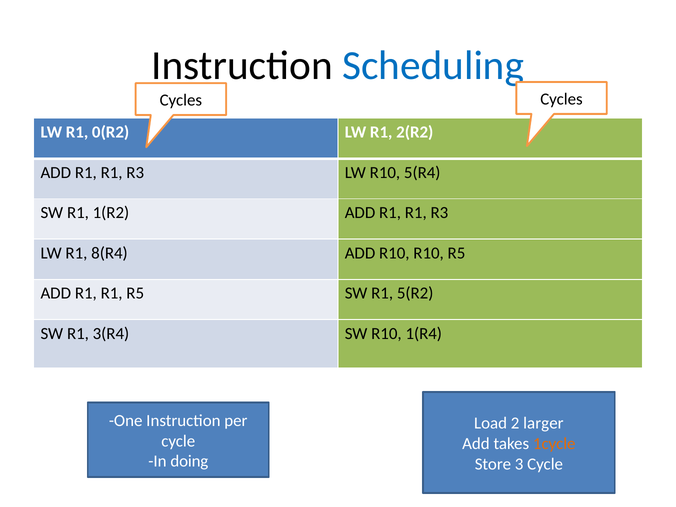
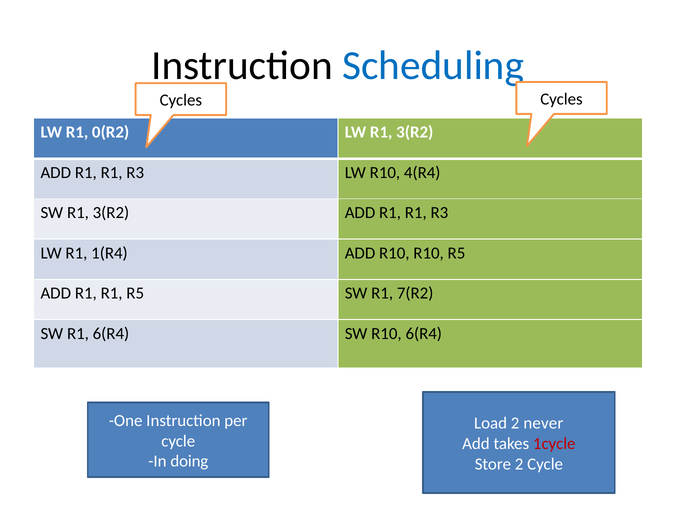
LW R1 2(R2: 2(R2 -> 3(R2
5(R4: 5(R4 -> 4(R4
SW R1 1(R2: 1(R2 -> 3(R2
8(R4: 8(R4 -> 1(R4
5(R2: 5(R2 -> 7(R2
R1 3(R4: 3(R4 -> 6(R4
R10 1(R4: 1(R4 -> 6(R4
larger: larger -> never
1cycle colour: orange -> red
Store 3: 3 -> 2
